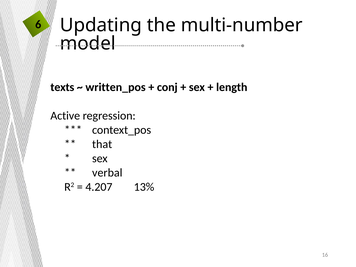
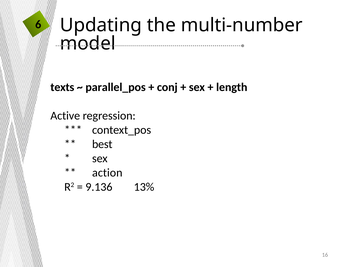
written_pos: written_pos -> parallel_pos
that: that -> best
verbal: verbal -> action
4.207: 4.207 -> 9.136
